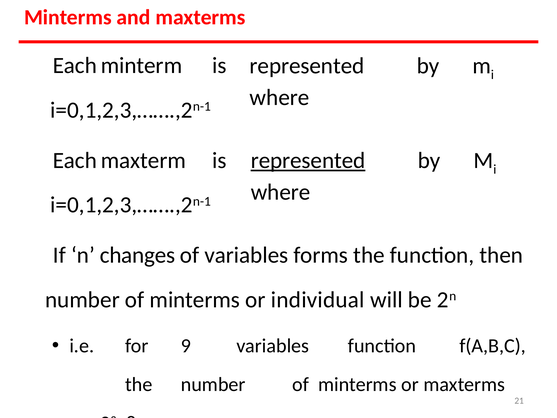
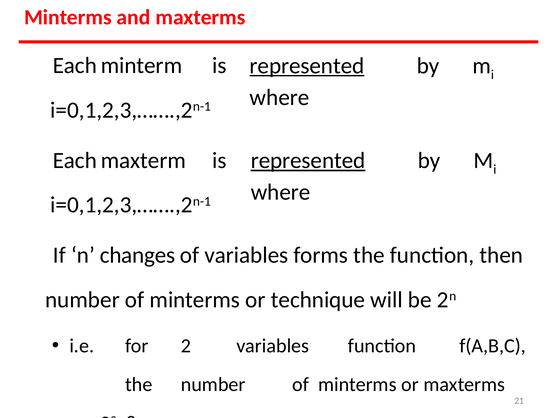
represented at (307, 66) underline: none -> present
individual: individual -> technique
9: 9 -> 2
